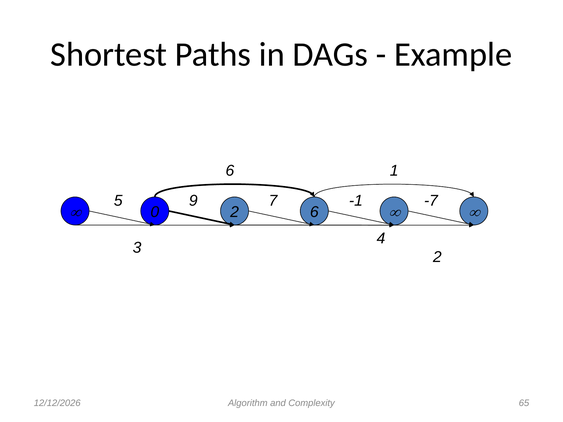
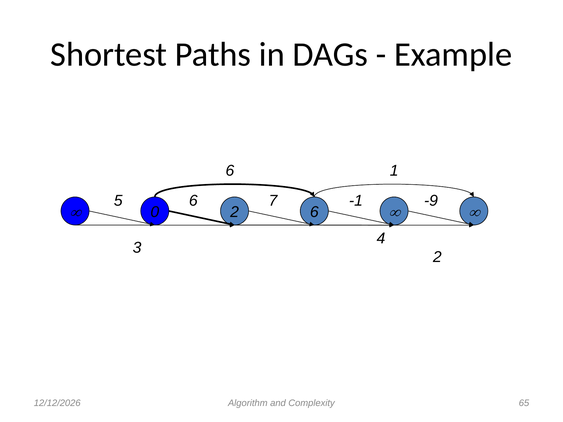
5 9: 9 -> 6
-7: -7 -> -9
